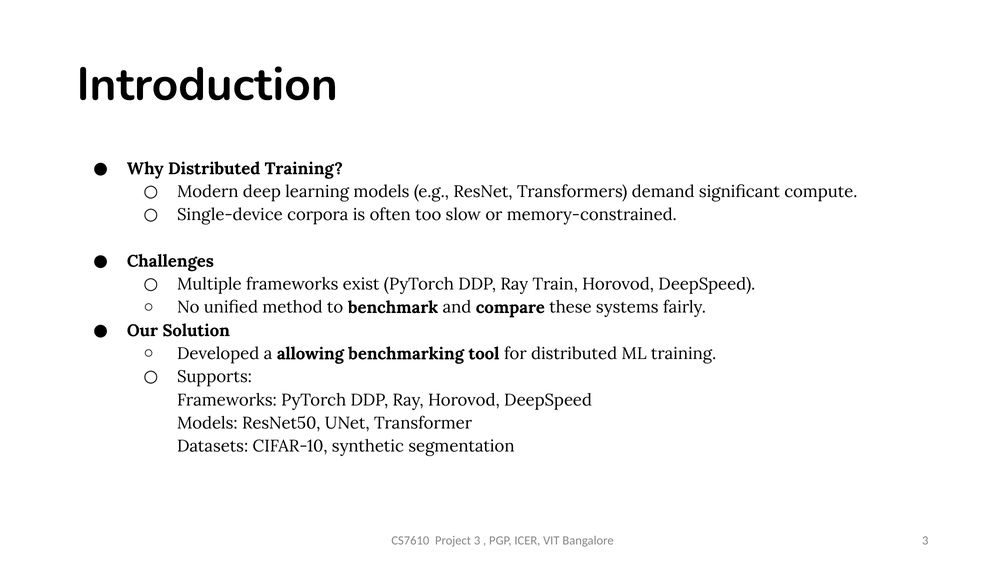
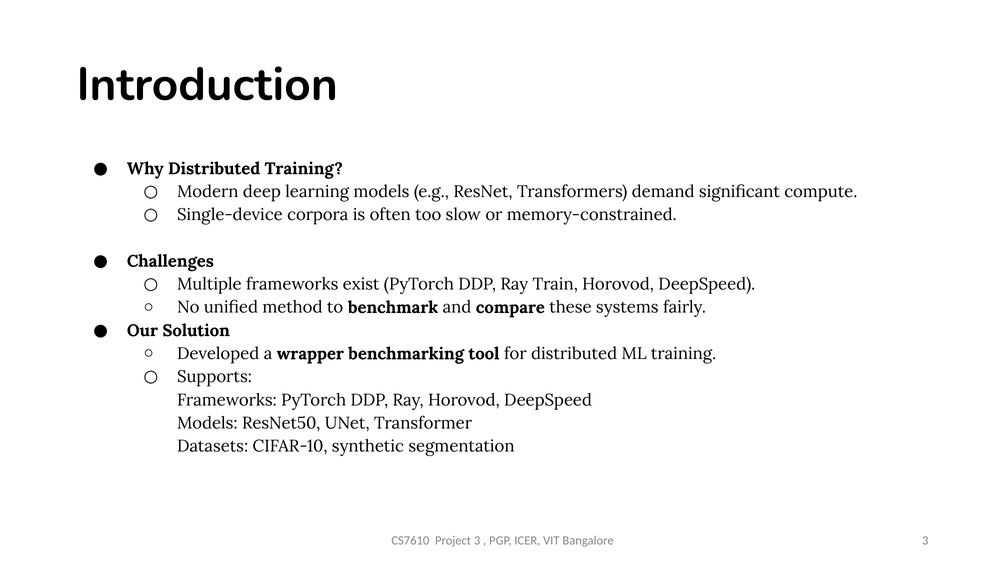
allowing: allowing -> wrapper
